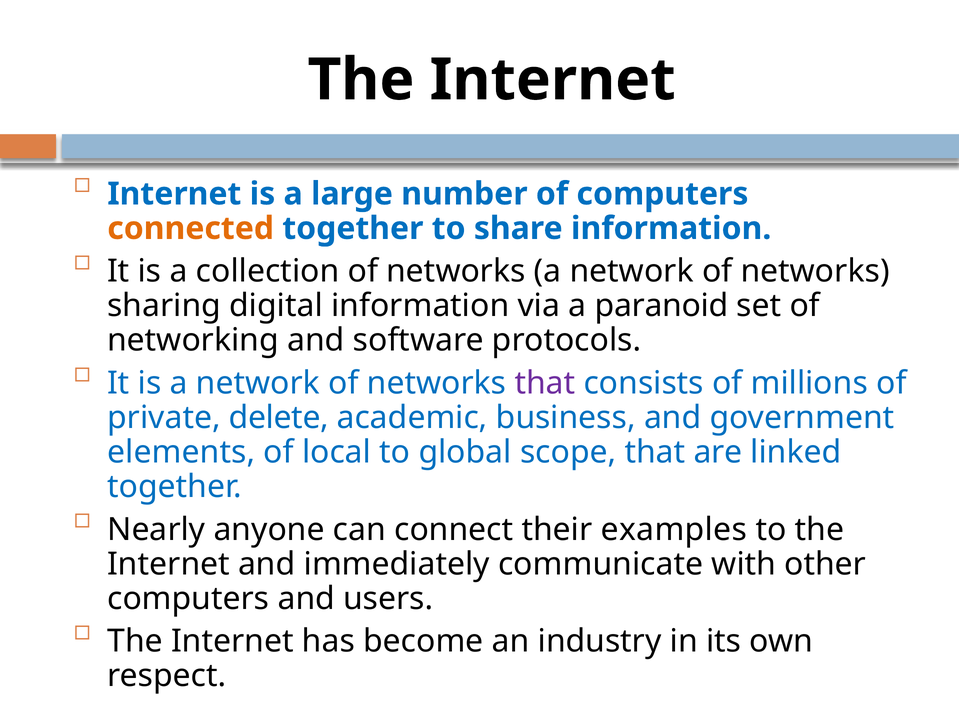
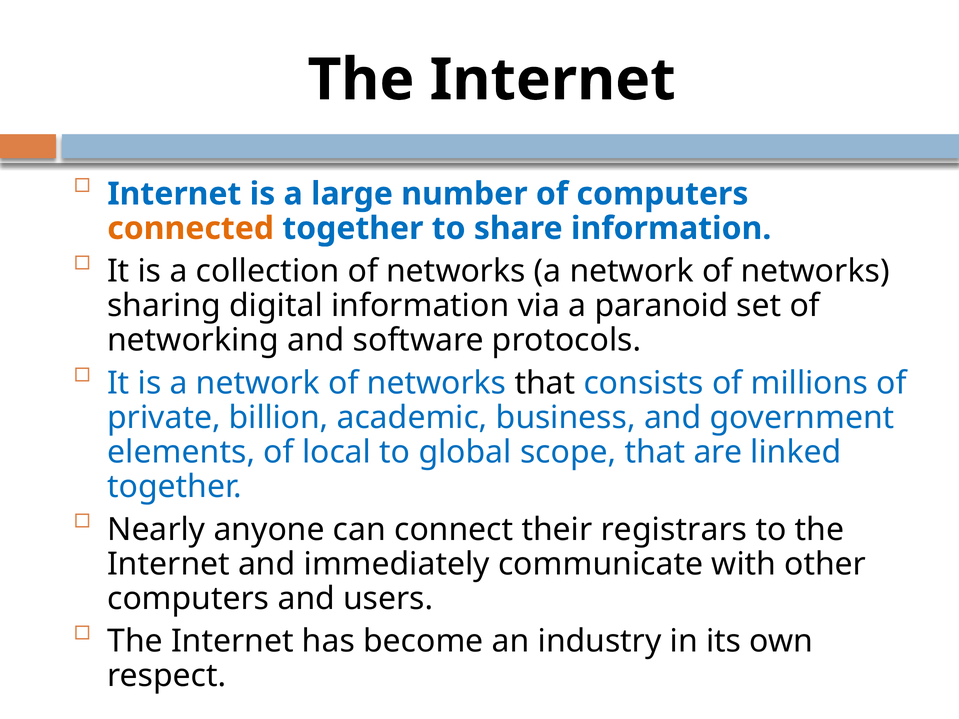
that at (545, 383) colour: purple -> black
delete: delete -> billion
examples: examples -> registrars
